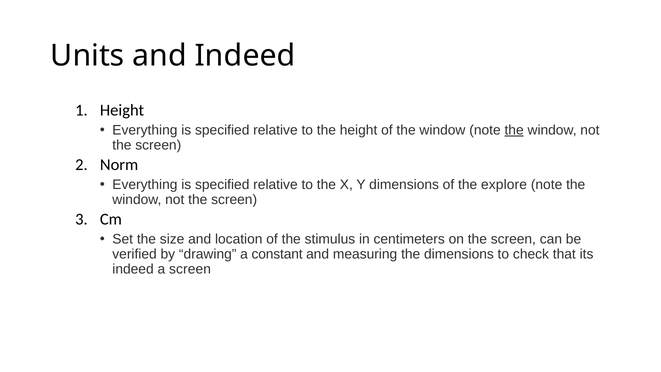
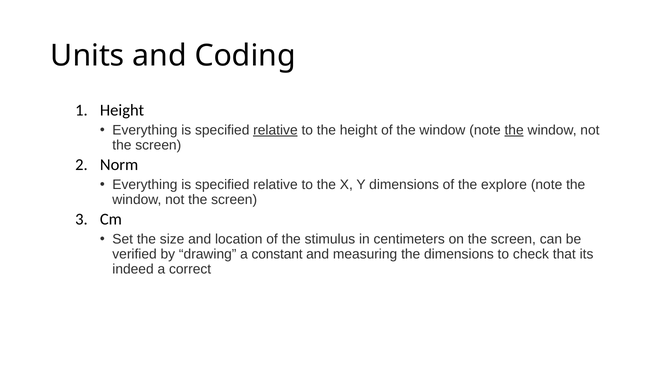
and Indeed: Indeed -> Coding
relative at (275, 130) underline: none -> present
a screen: screen -> correct
